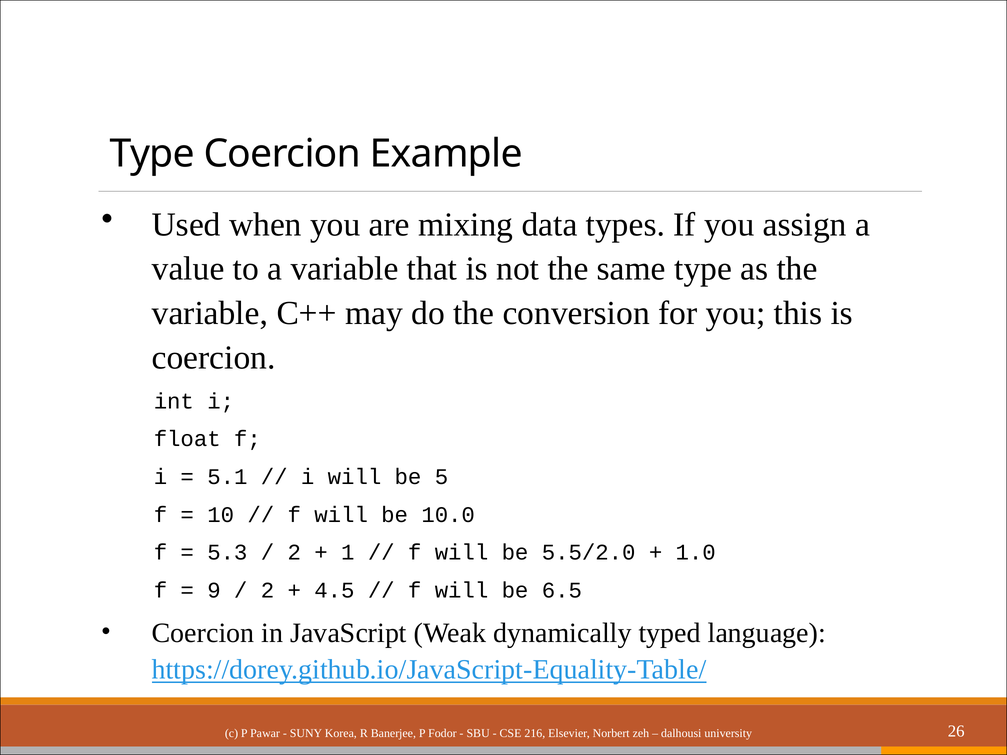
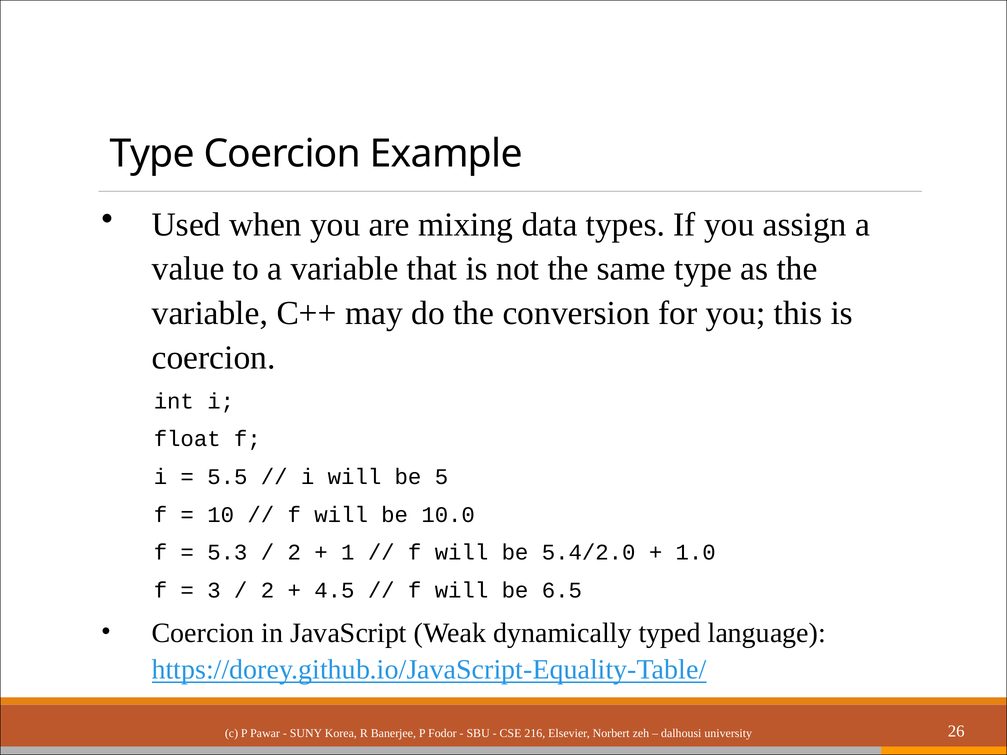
5.1: 5.1 -> 5.5
5.5/2.0: 5.5/2.0 -> 5.4/2.0
9: 9 -> 3
